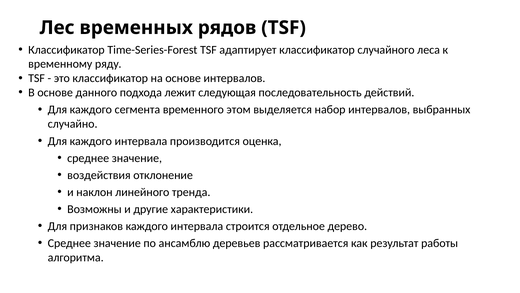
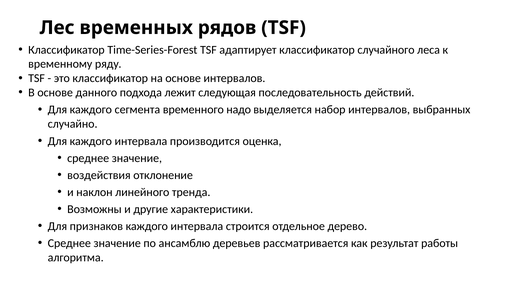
этом: этом -> надо
